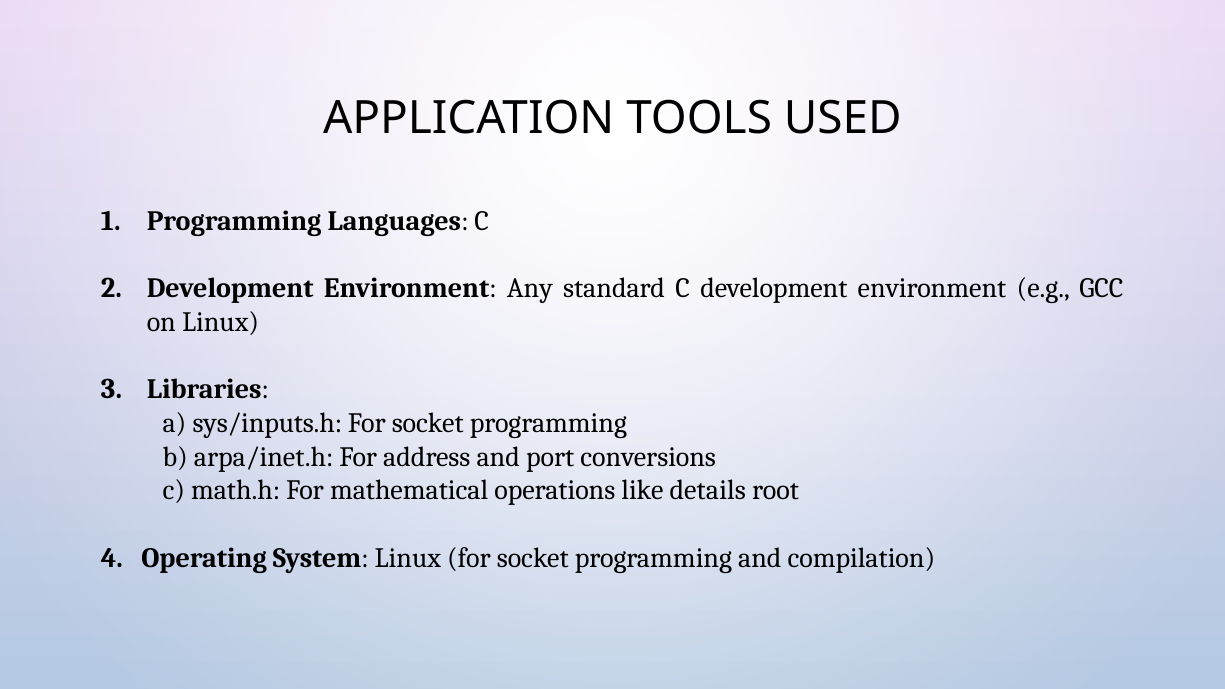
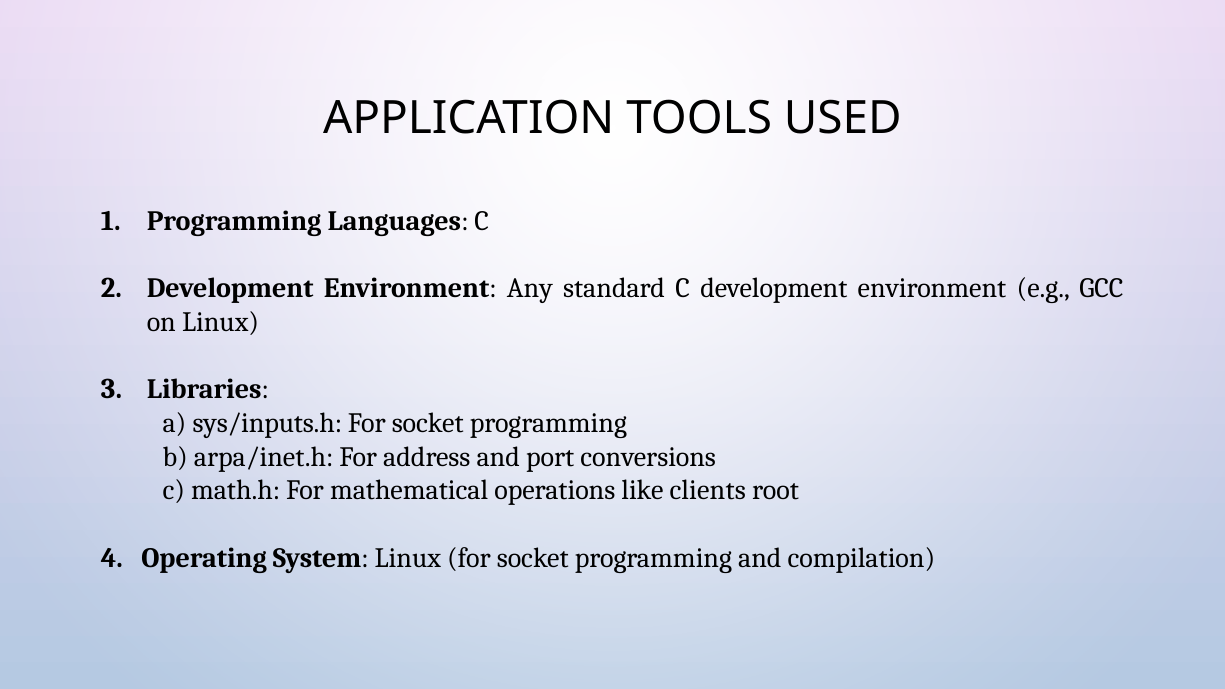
details: details -> clients
